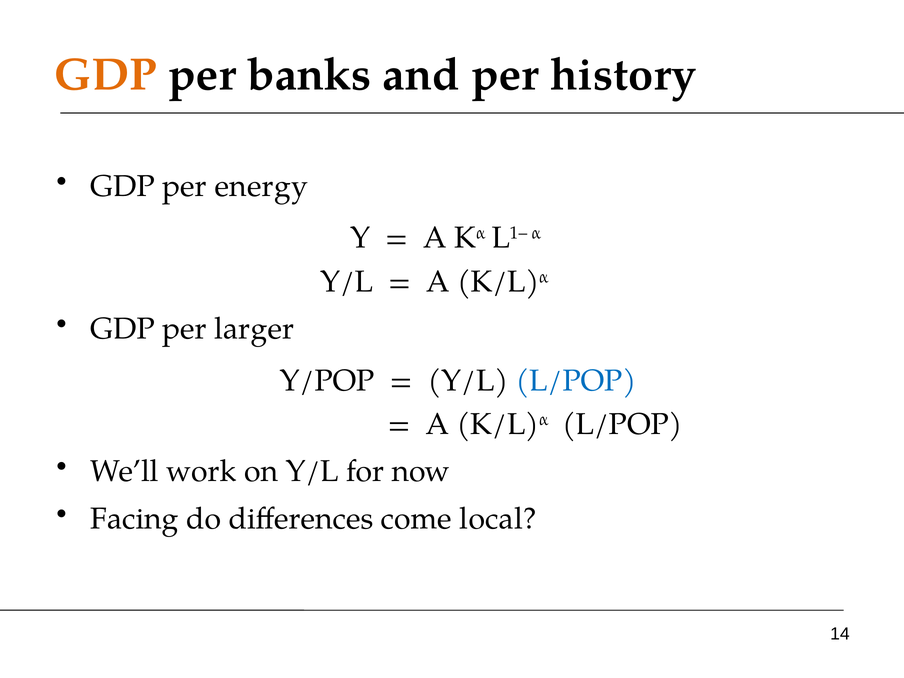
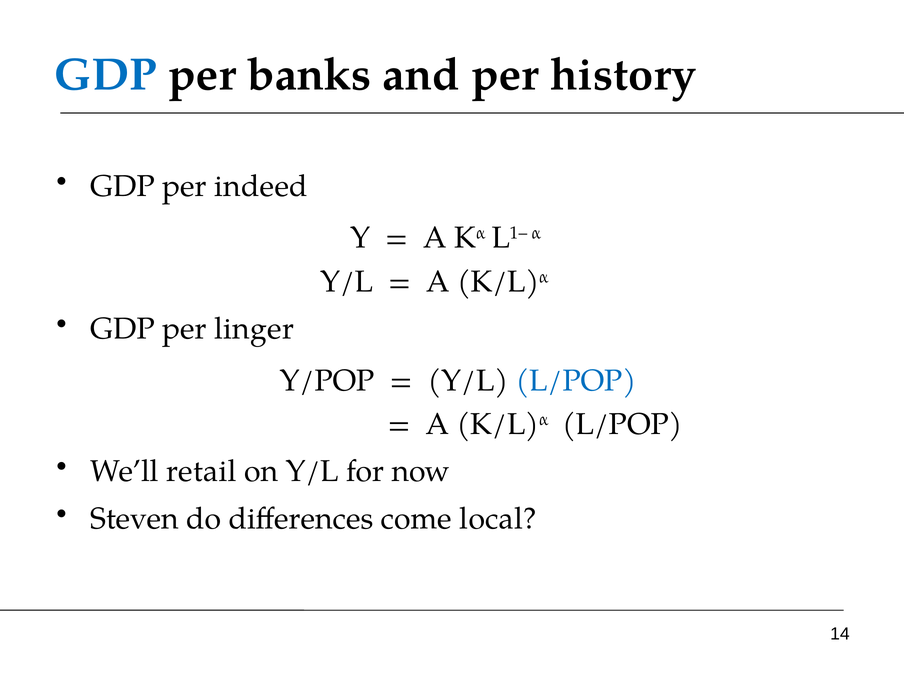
GDP at (106, 75) colour: orange -> blue
energy: energy -> indeed
larger: larger -> linger
work: work -> retail
Facing: Facing -> Steven
